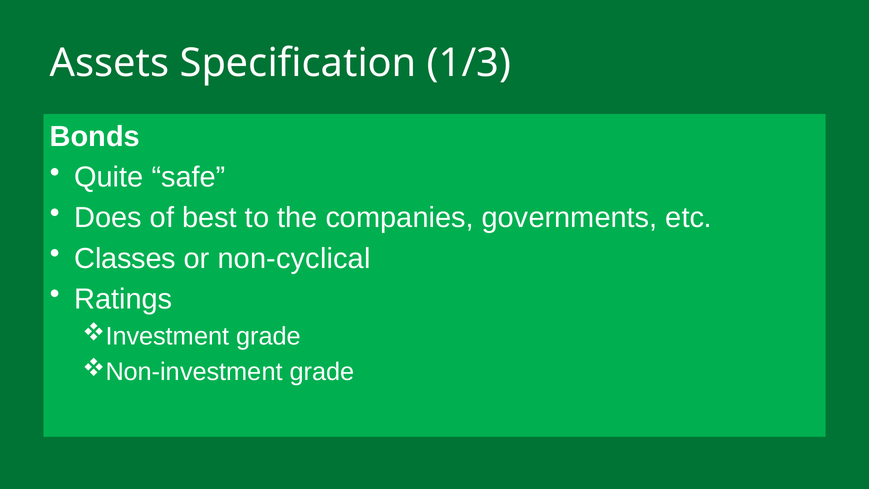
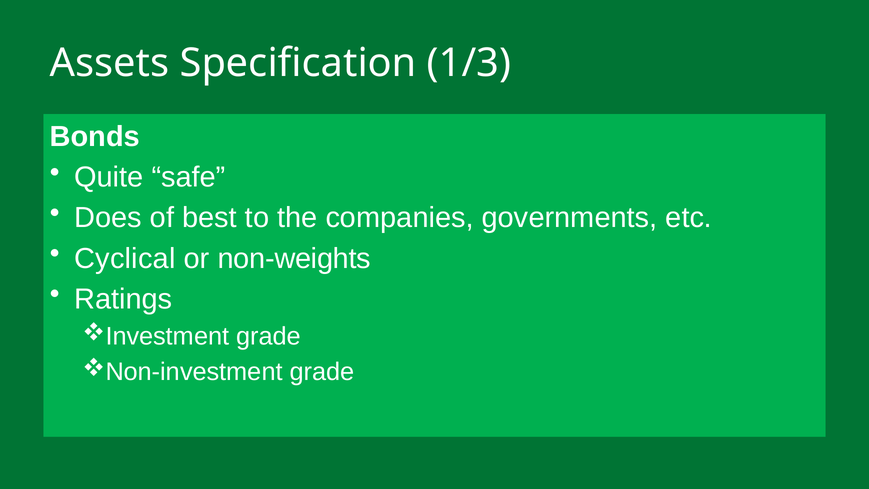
Classes: Classes -> Cyclical
non-cyclical: non-cyclical -> non-weights
